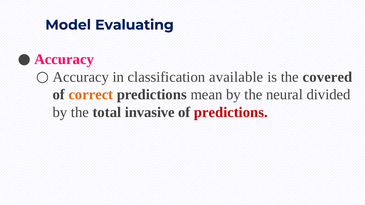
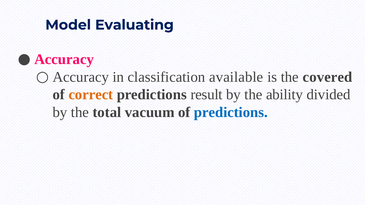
mean: mean -> result
neural: neural -> ability
invasive: invasive -> vacuum
predictions at (231, 112) colour: red -> blue
